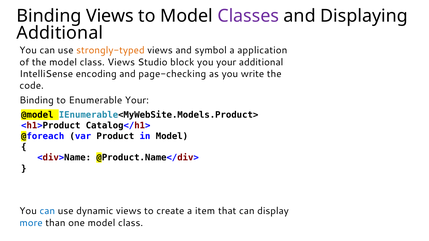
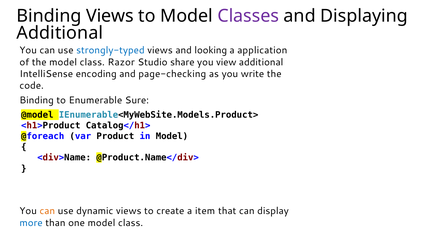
strongly-typed colour: orange -> blue
symbol: symbol -> looking
class Views: Views -> Razor
block: block -> share
you your: your -> view
Enumerable Your: Your -> Sure
can at (47, 211) colour: blue -> orange
